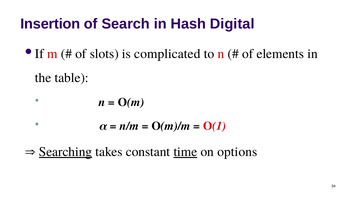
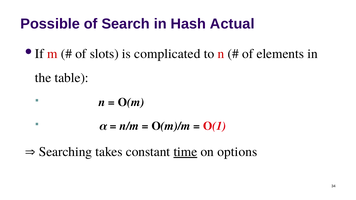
Insertion: Insertion -> Possible
Digital: Digital -> Actual
Searching underline: present -> none
